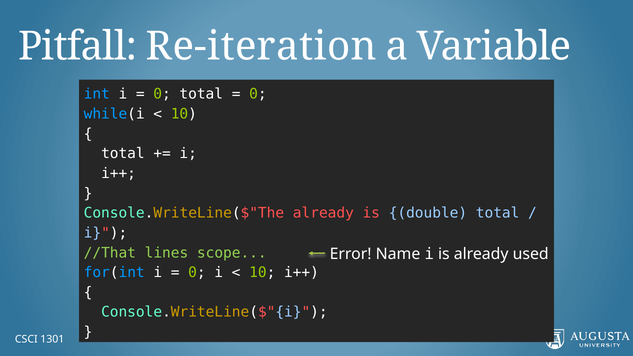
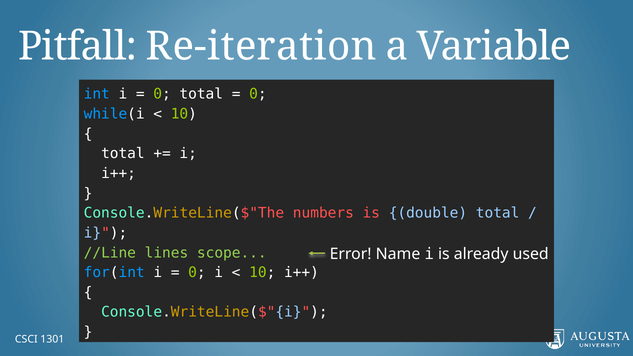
Console.WriteLine($"The already: already -> numbers
//That: //That -> //Line
